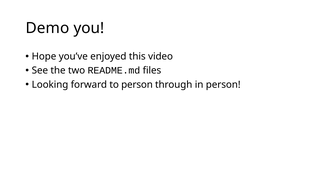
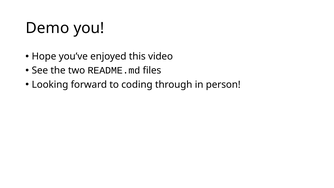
to person: person -> coding
